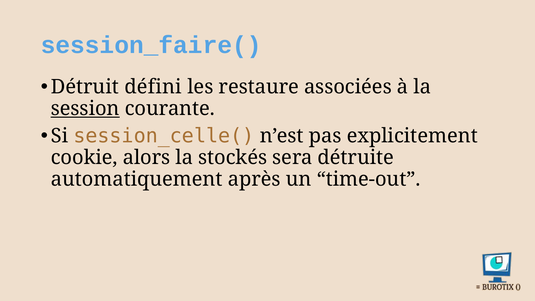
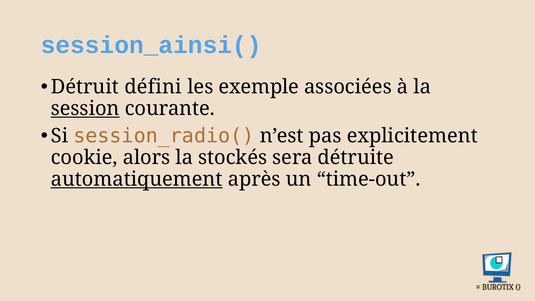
session_faire(: session_faire( -> session_ainsi(
restaure: restaure -> exemple
session_celle(: session_celle( -> session_radio(
automatiquement underline: none -> present
